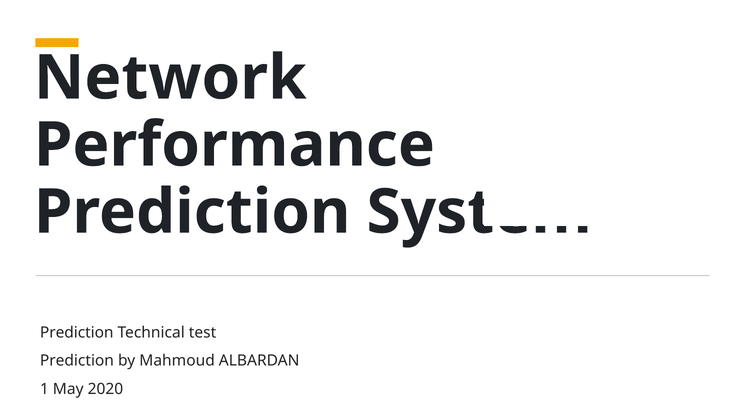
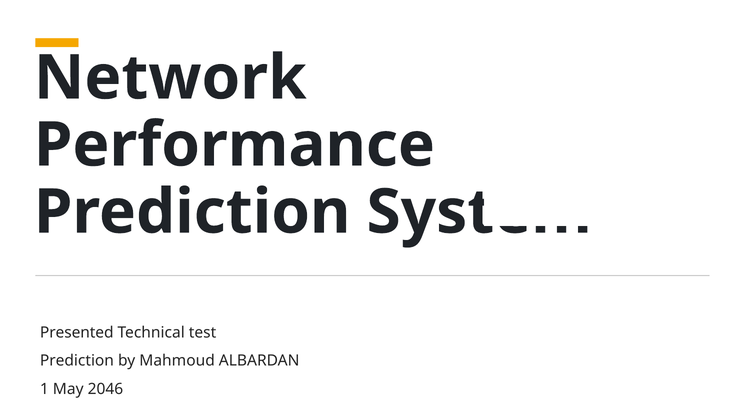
Prediction at (77, 332): Prediction -> Presented
2020: 2020 -> 2046
